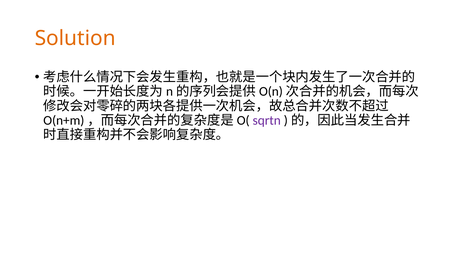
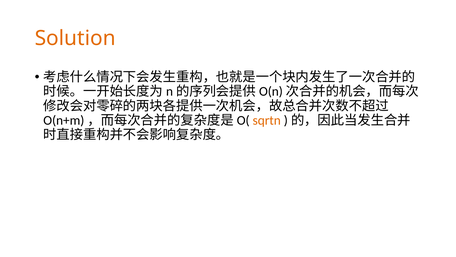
sqrtn colour: purple -> orange
